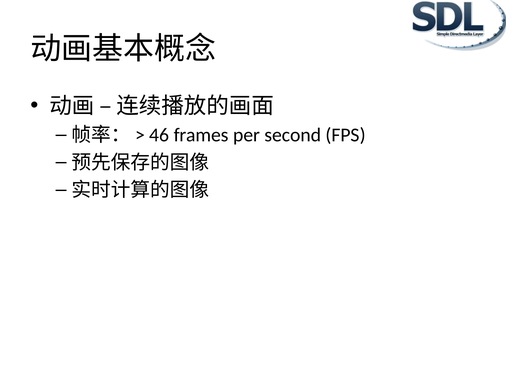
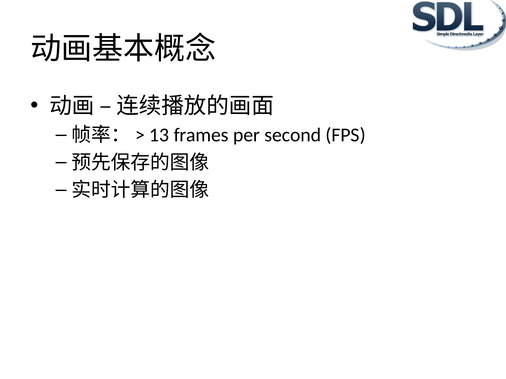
46: 46 -> 13
